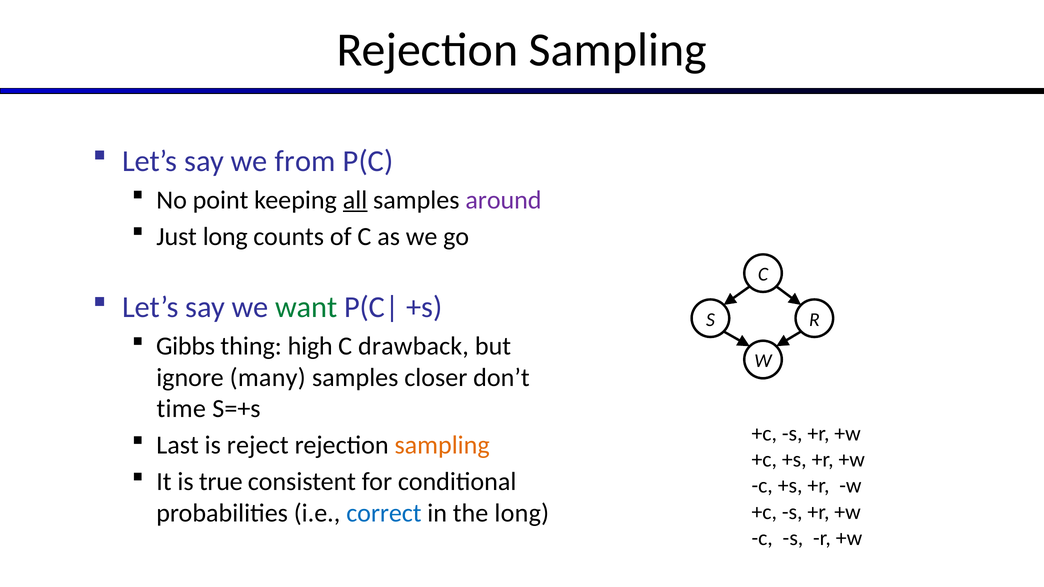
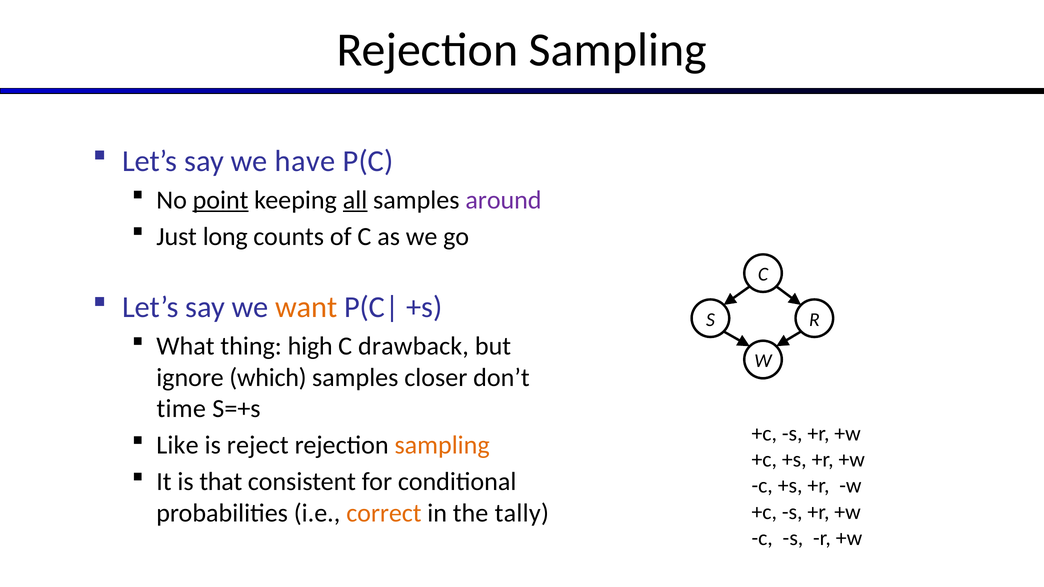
from: from -> have
point underline: none -> present
want colour: green -> orange
Gibbs: Gibbs -> What
many: many -> which
Last: Last -> Like
true: true -> that
correct colour: blue -> orange
the long: long -> tally
